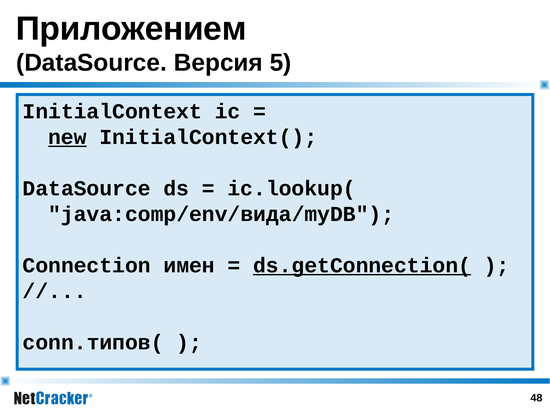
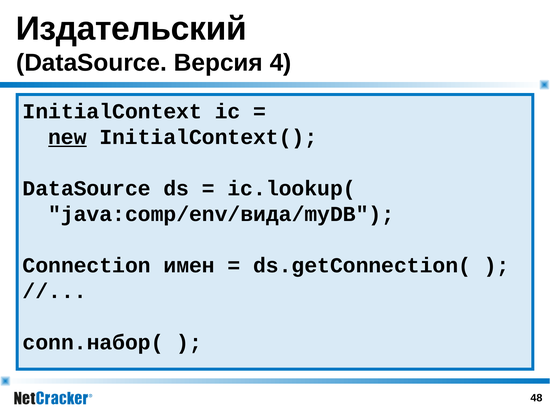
Приложением: Приложением -> Издательский
5: 5 -> 4
ds.getConnection( underline: present -> none
conn.типов(: conn.типов( -> conn.набор(
